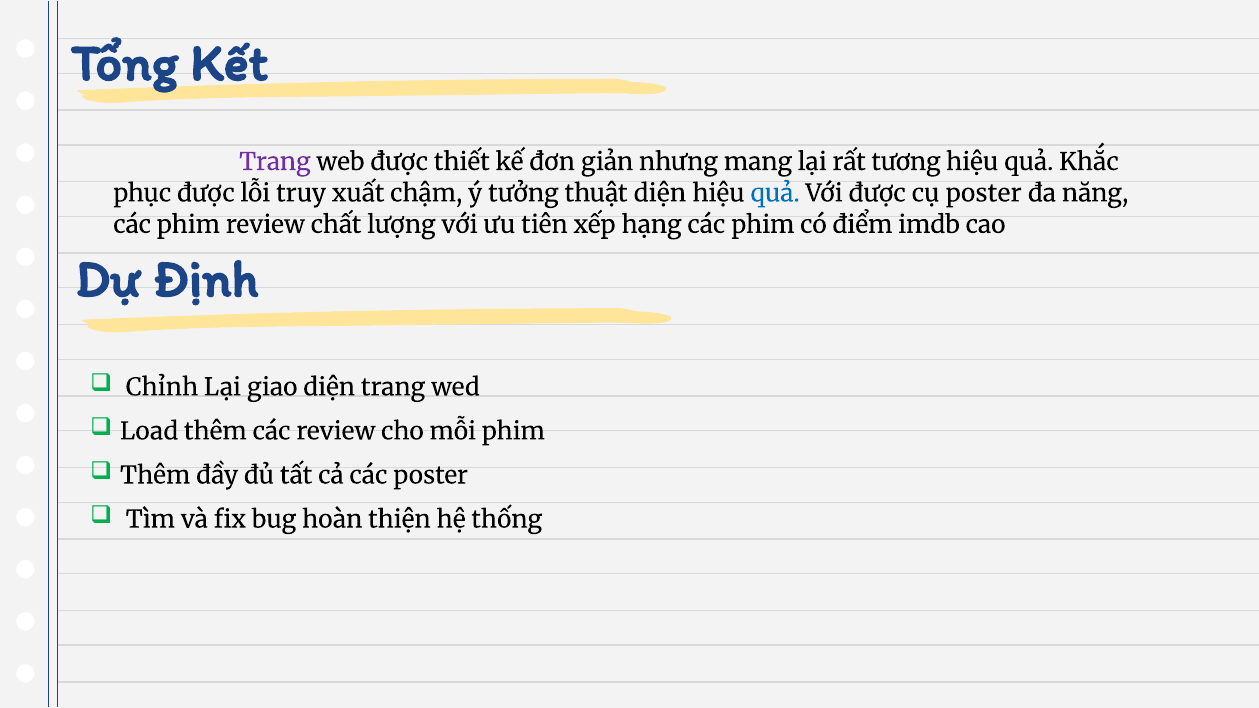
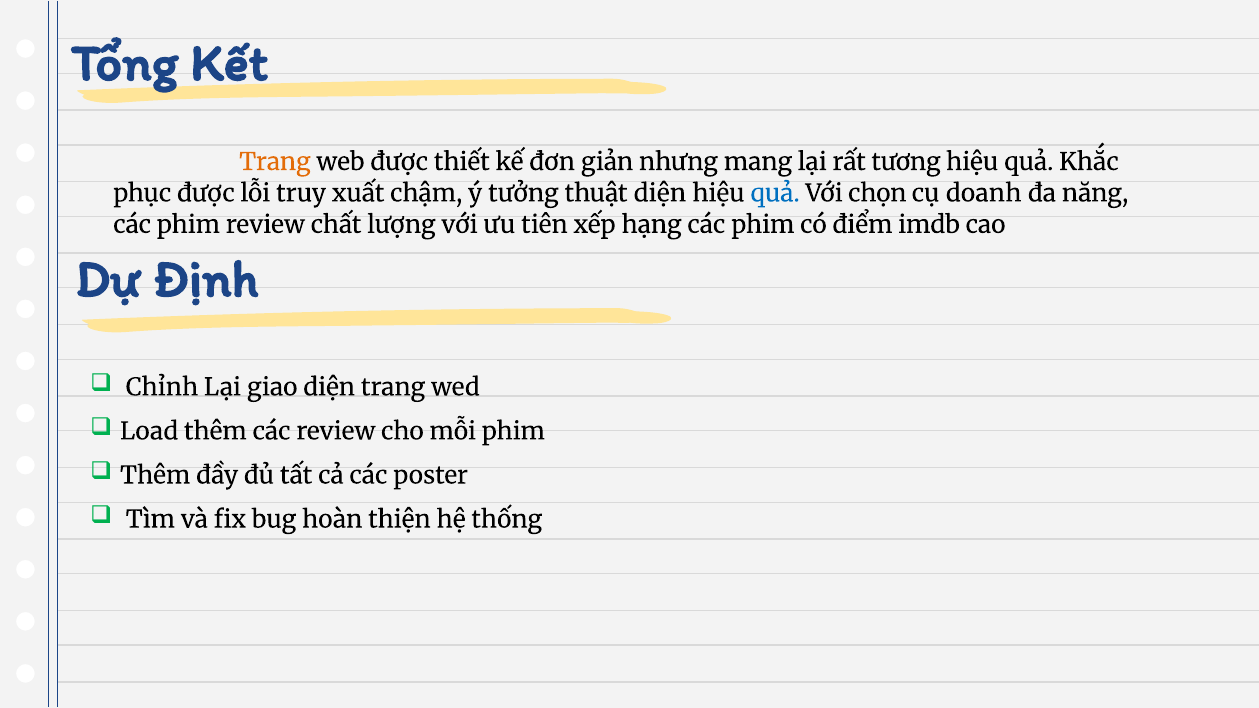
Trang at (275, 162) colour: purple -> orange
Với được: được -> chọn
cụ poster: poster -> doanh
